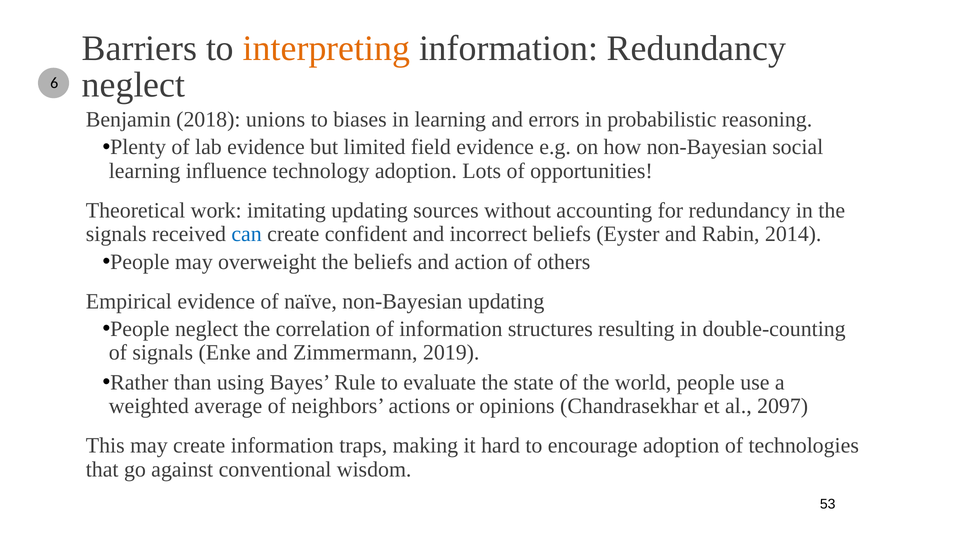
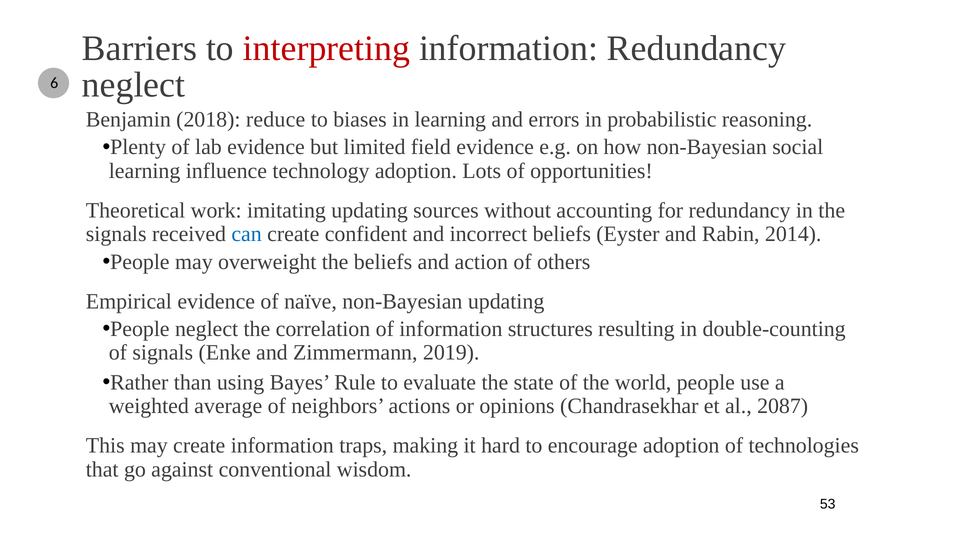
interpreting colour: orange -> red
unions: unions -> reduce
2097: 2097 -> 2087
